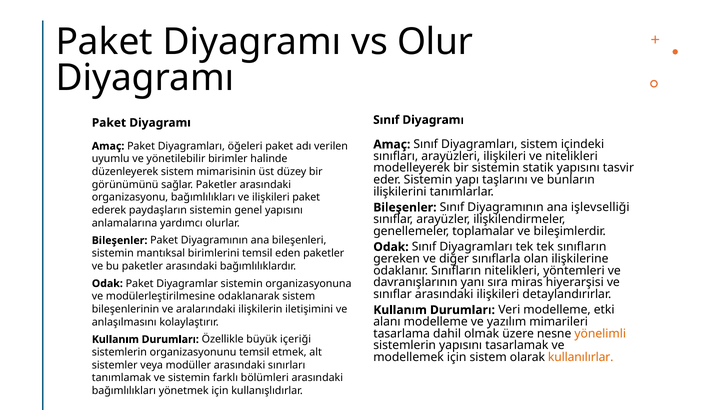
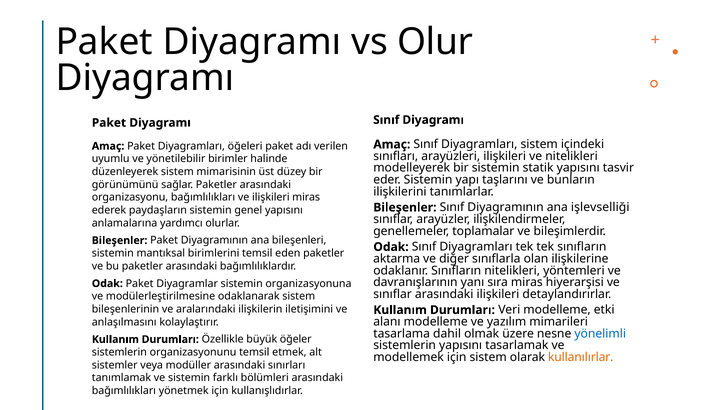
ilişkileri paket: paket -> miras
gereken: gereken -> aktarma
yönelimli colour: orange -> blue
içeriği: içeriği -> öğeler
